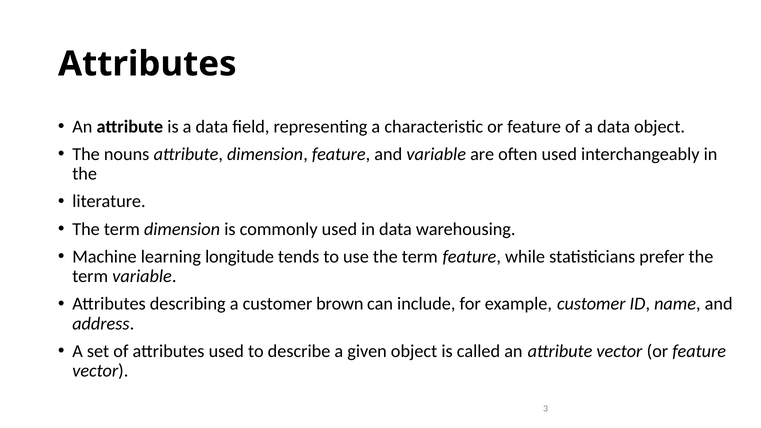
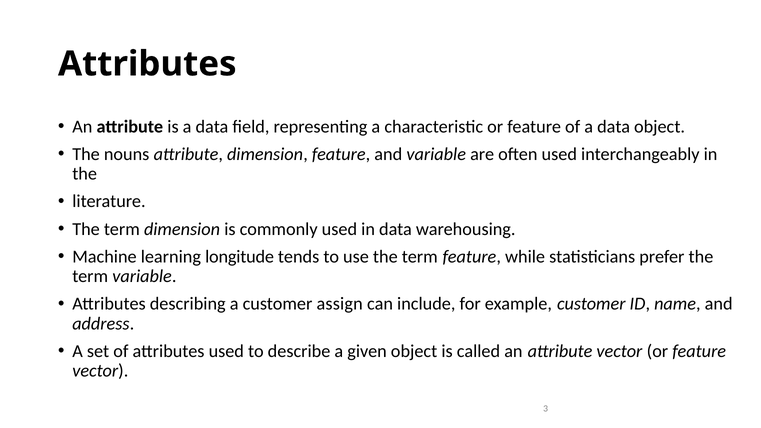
brown: brown -> assign
